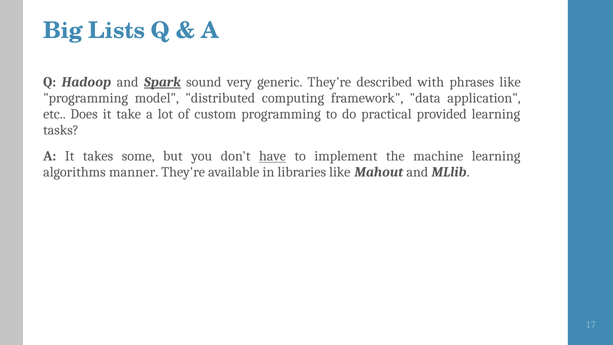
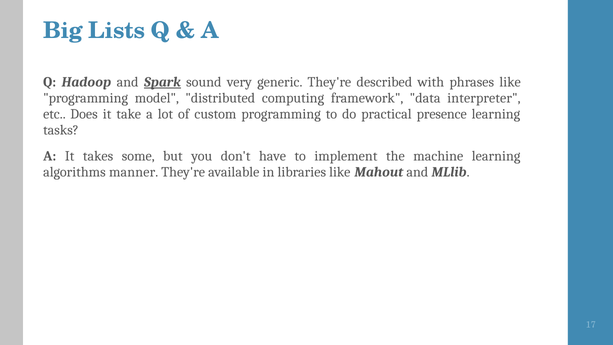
application: application -> interpreter
provided: provided -> presence
have underline: present -> none
